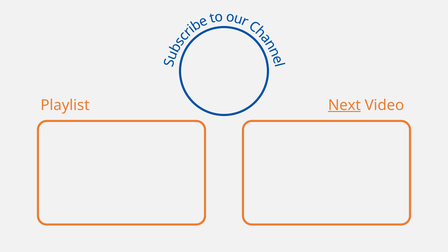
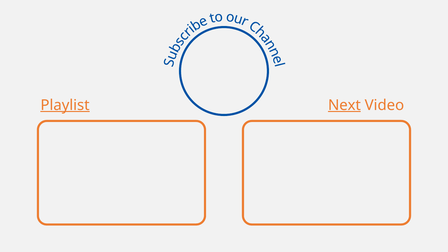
Playlist underline: none -> present
